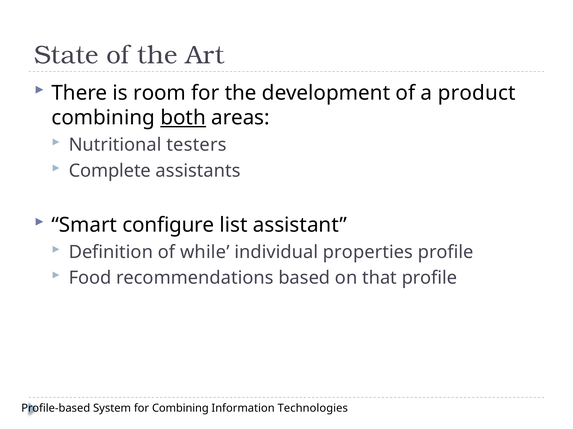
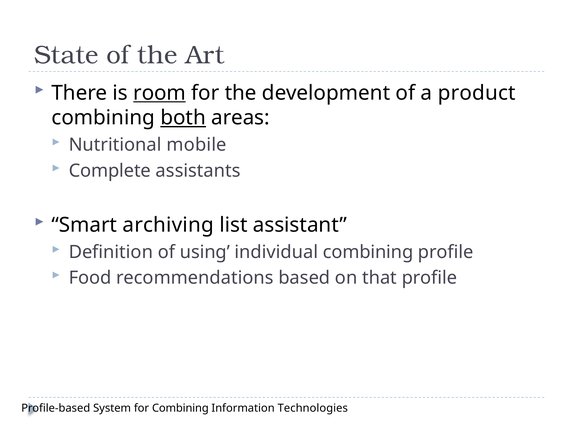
room underline: none -> present
testers: testers -> mobile
configure: configure -> archiving
while: while -> using
individual properties: properties -> combining
